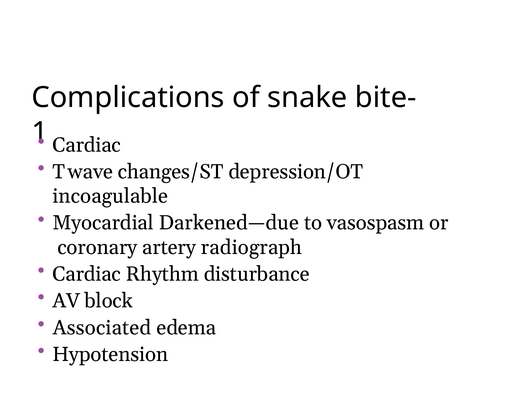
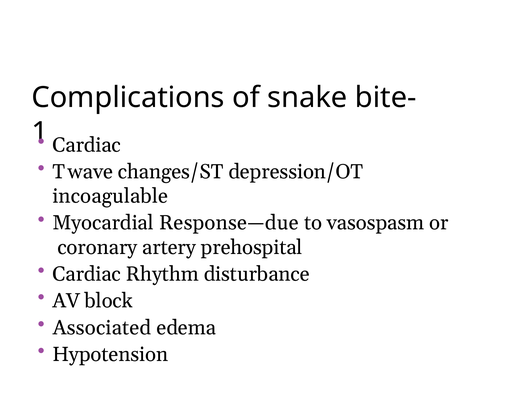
Darkened—due: Darkened—due -> Response—due
radiograph: radiograph -> prehospital
